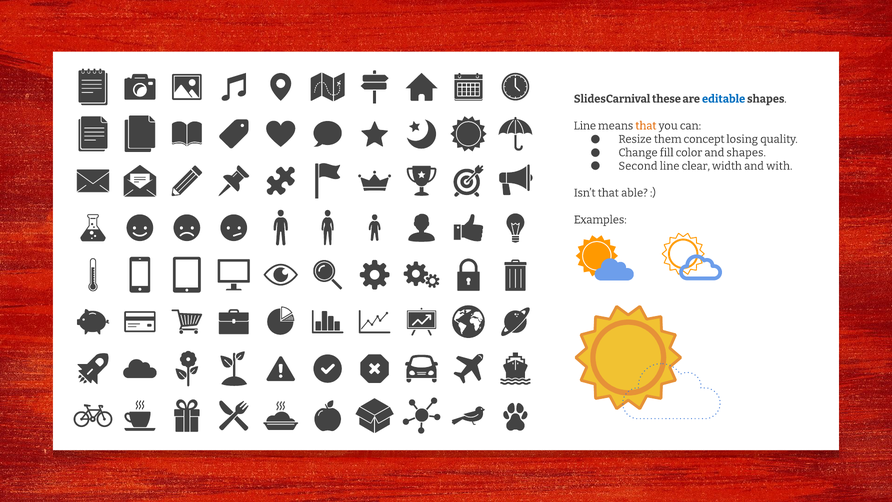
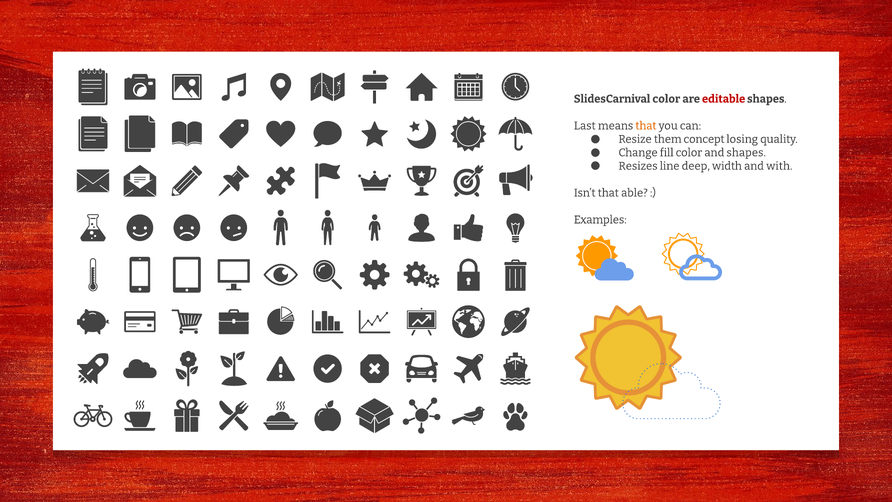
SlidesCarnival these: these -> color
editable colour: blue -> red
Line at (585, 126): Line -> Last
Second: Second -> Resizes
clear: clear -> deep
